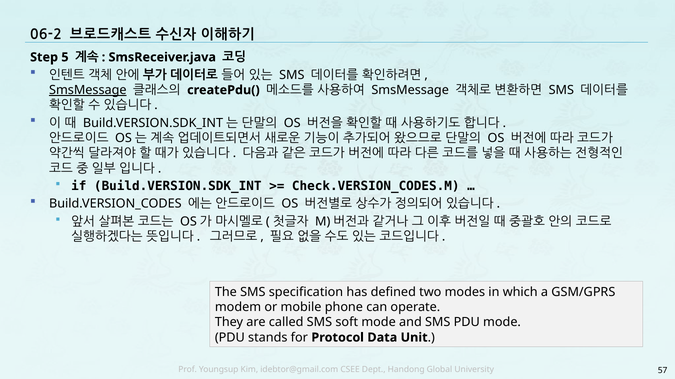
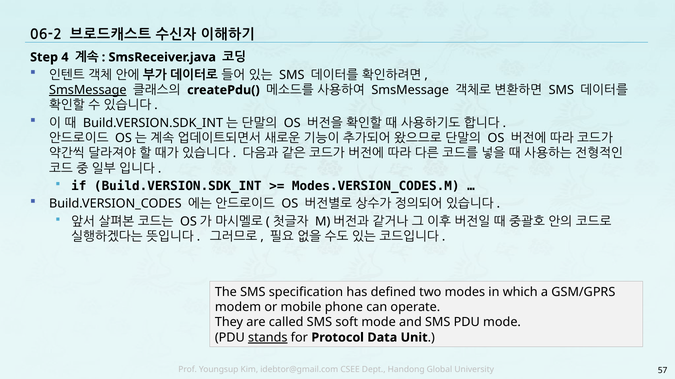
5: 5 -> 4
Check.VERSION_CODES.M: Check.VERSION_CODES.M -> Modes.VERSION_CODES.M
stands underline: none -> present
